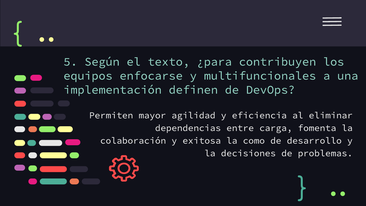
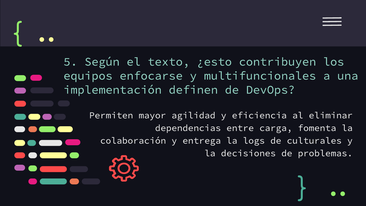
¿para: ¿para -> ¿esto
exitosa: exitosa -> entrega
como: como -> logs
desarrollo: desarrollo -> culturales
